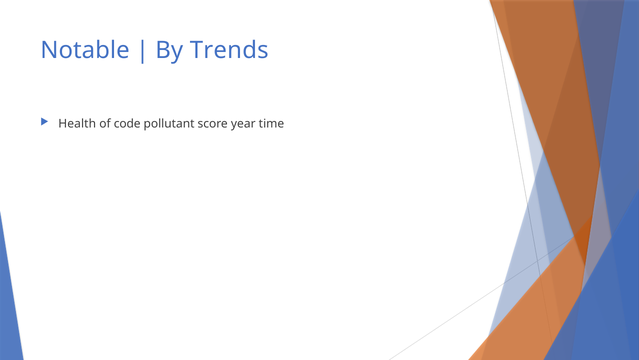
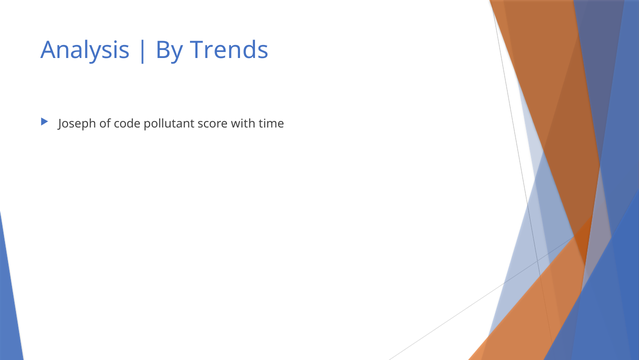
Notable: Notable -> Analysis
Health: Health -> Joseph
year: year -> with
